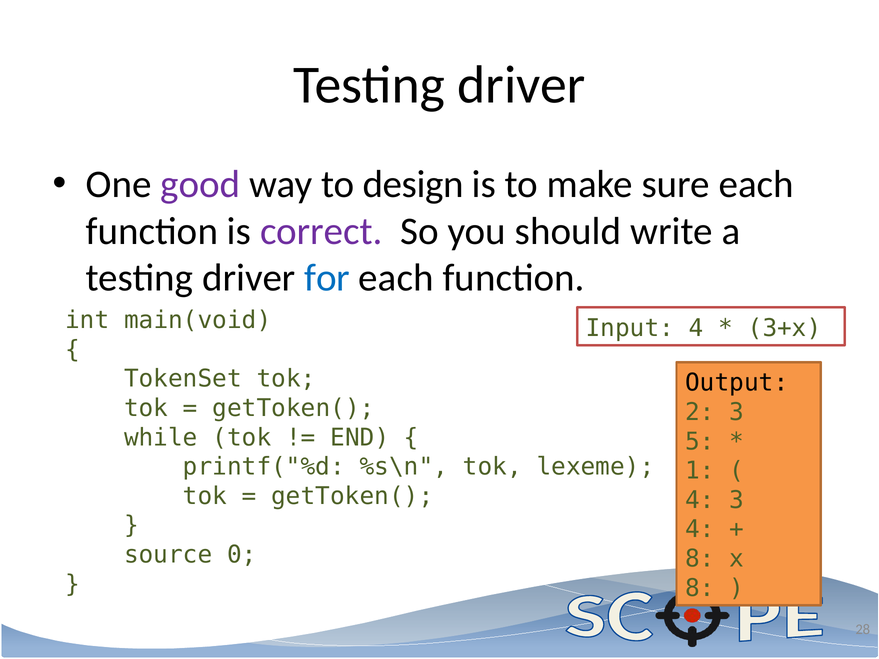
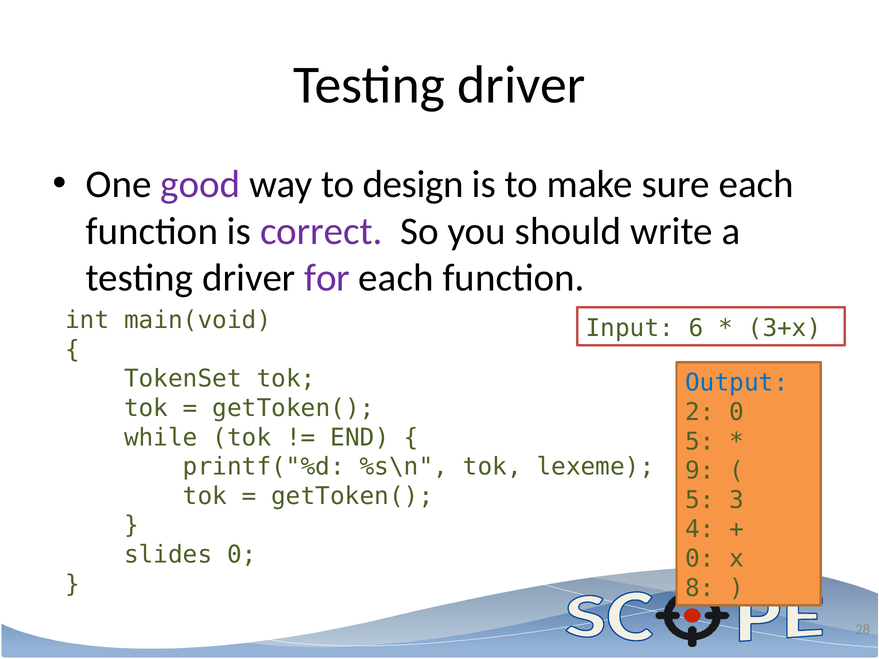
for colour: blue -> purple
Input 4: 4 -> 6
Output colour: black -> blue
2 3: 3 -> 0
1: 1 -> 9
4 at (700, 500): 4 -> 5
source: source -> slides
8 at (700, 559): 8 -> 0
